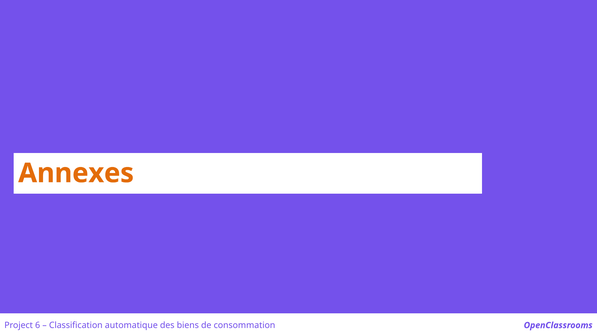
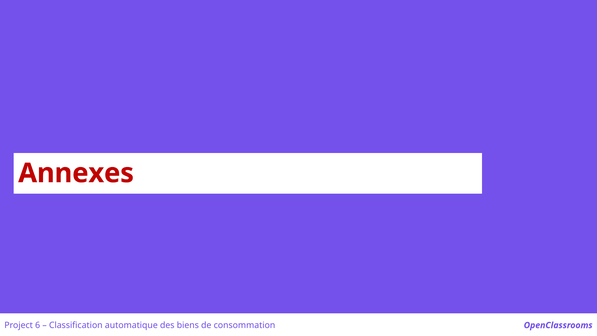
Annexes colour: orange -> red
